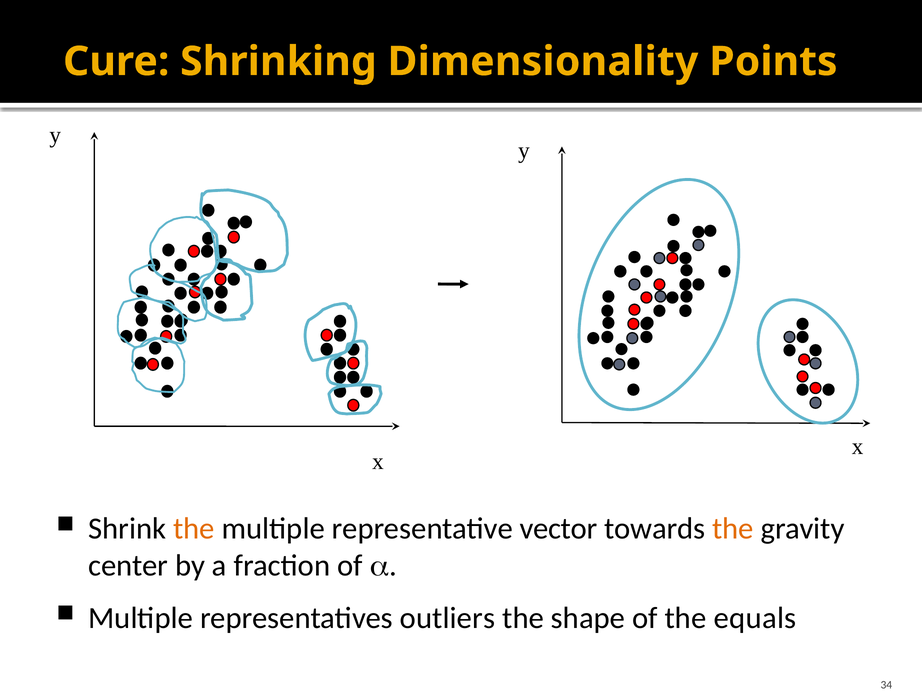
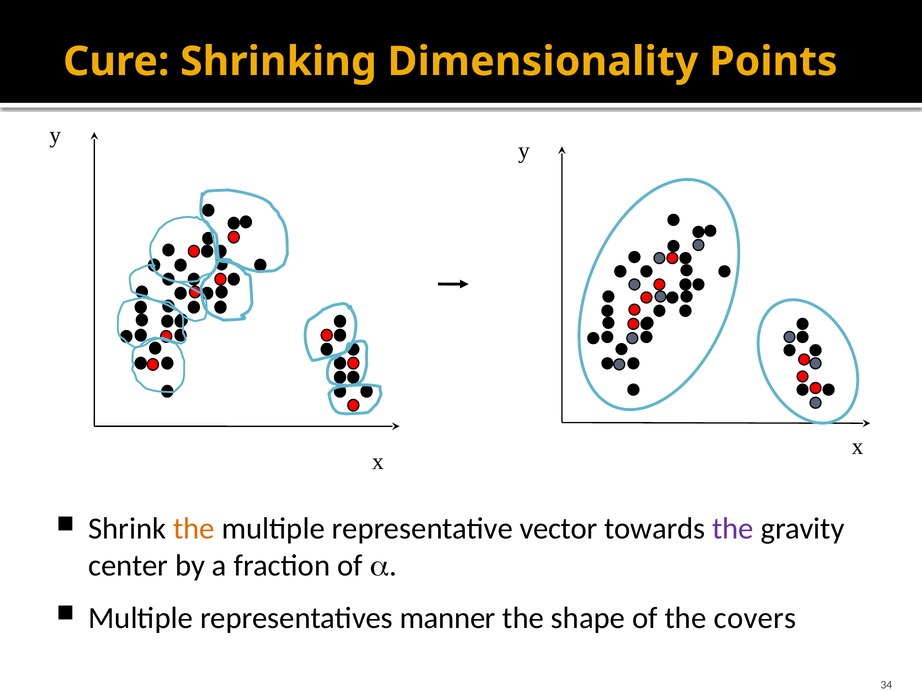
the at (733, 529) colour: orange -> purple
outliers: outliers -> manner
equals: equals -> covers
